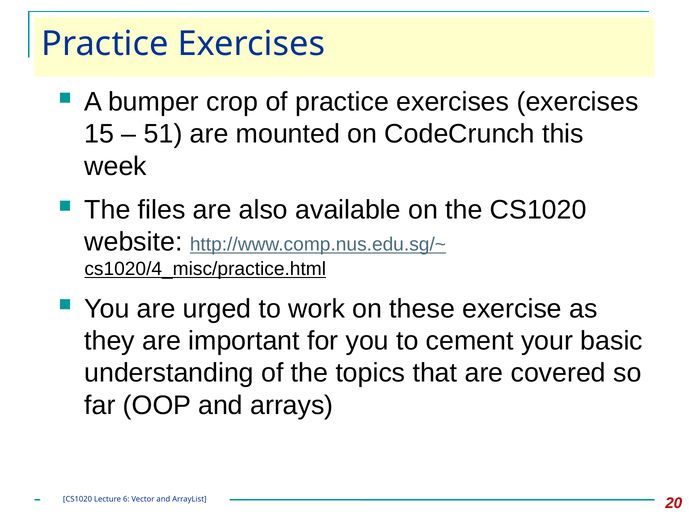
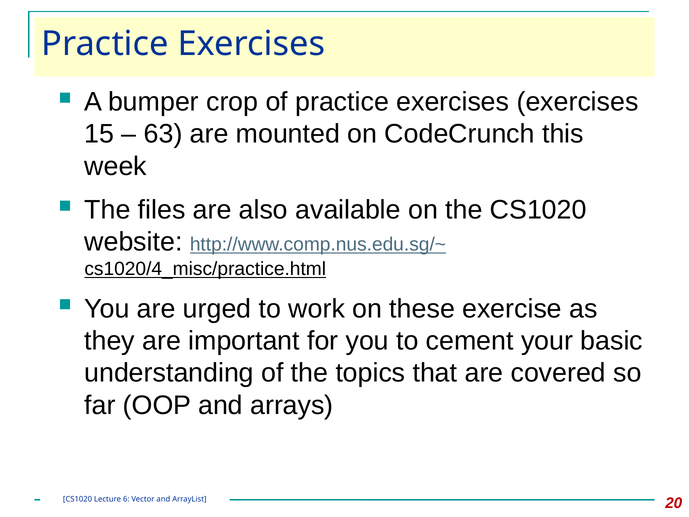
51: 51 -> 63
